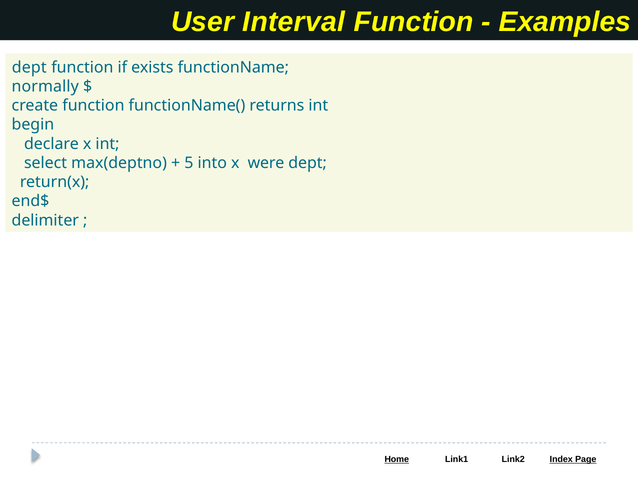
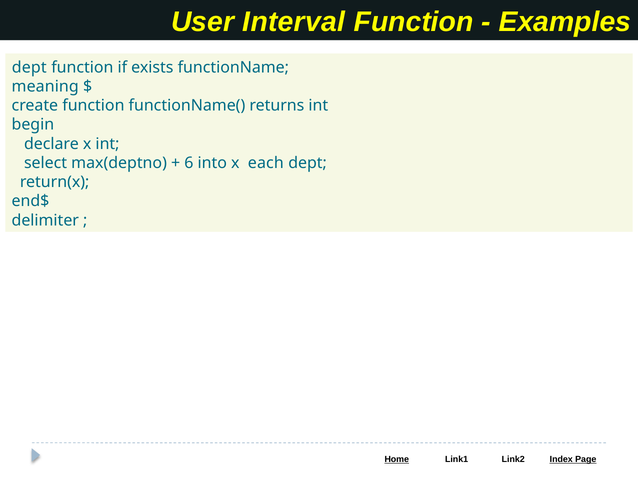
normally: normally -> meaning
5: 5 -> 6
were: were -> each
